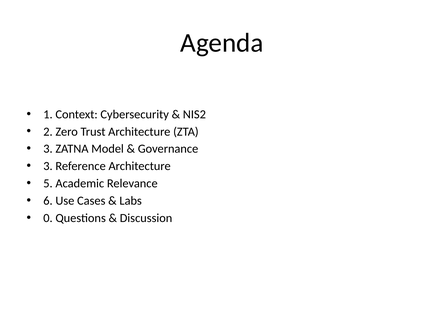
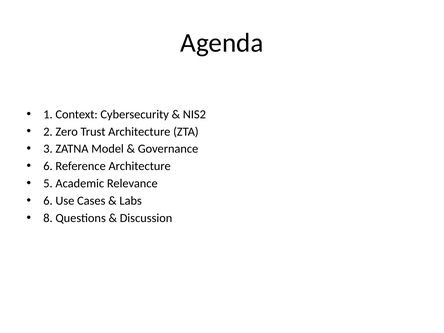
3 at (48, 166): 3 -> 6
0: 0 -> 8
